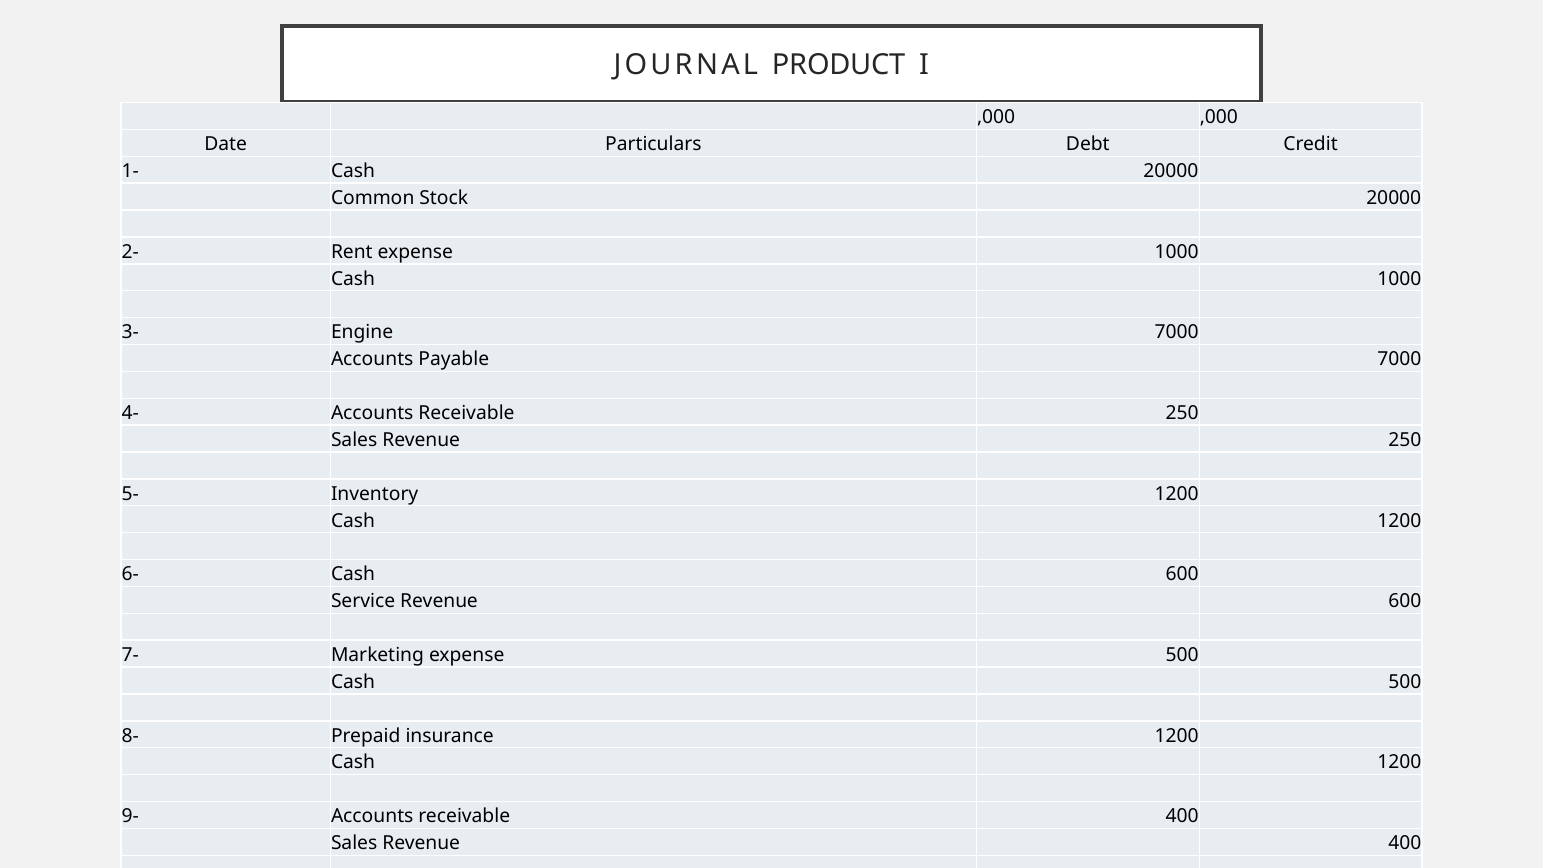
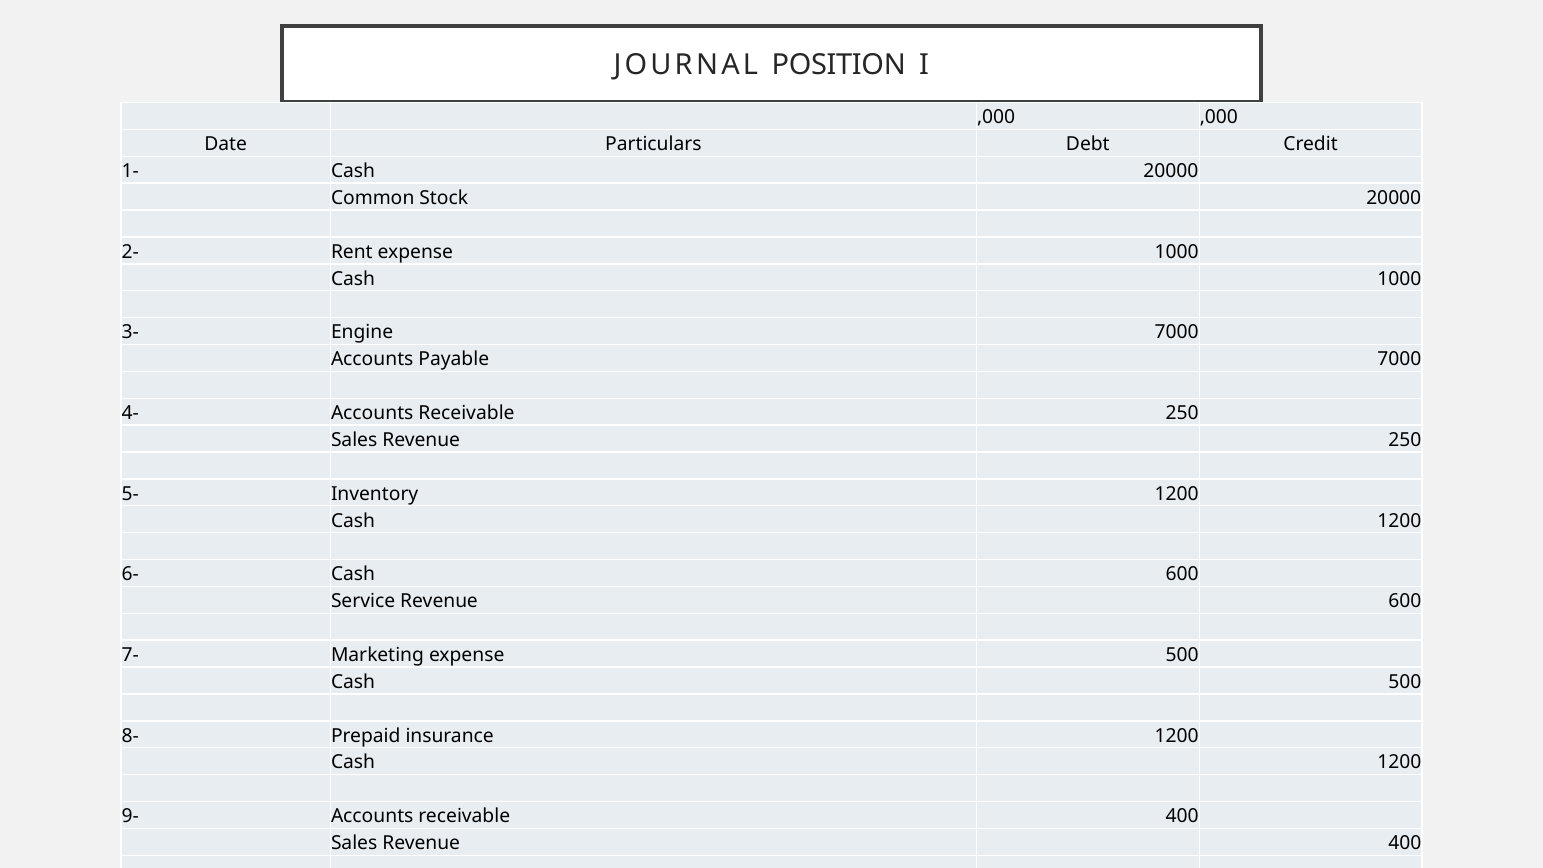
PRODUCT: PRODUCT -> POSITION
